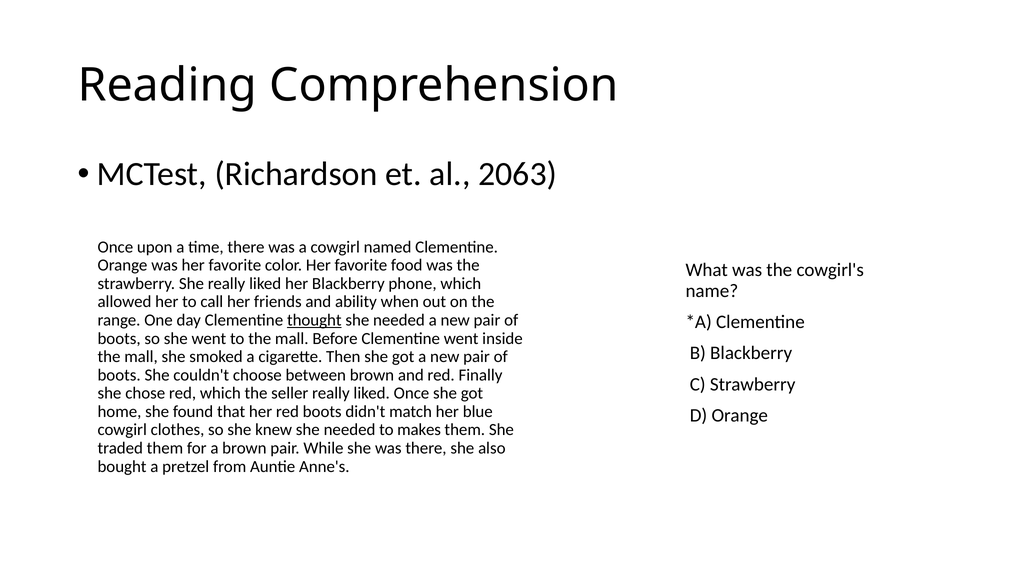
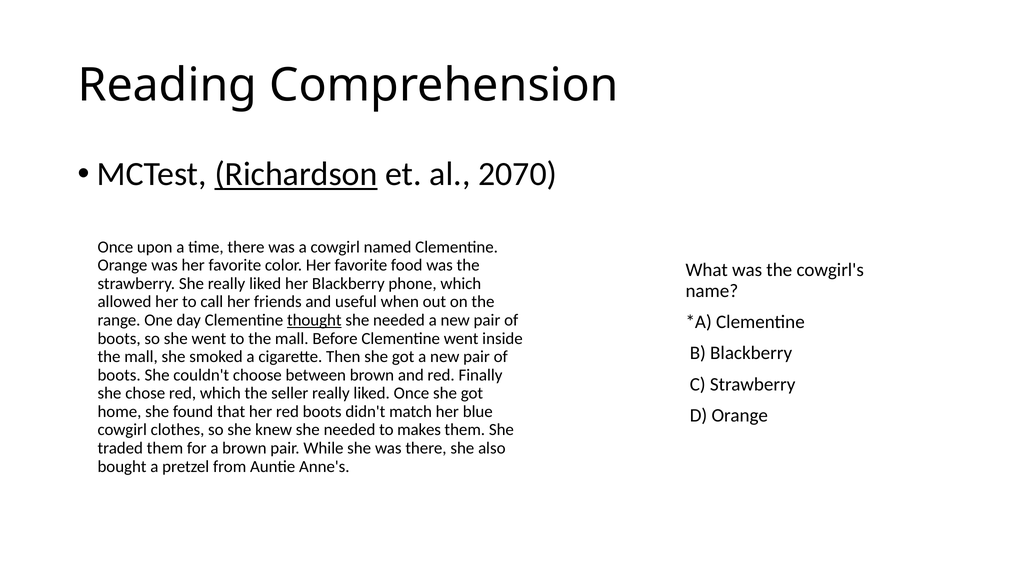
Richardson underline: none -> present
2063: 2063 -> 2070
ability: ability -> useful
